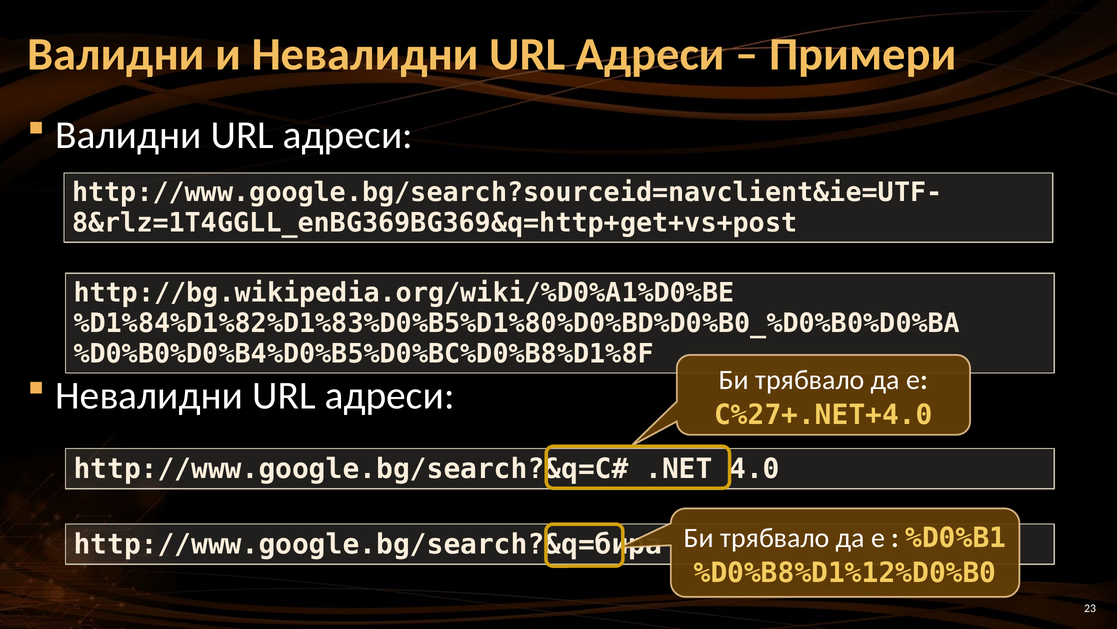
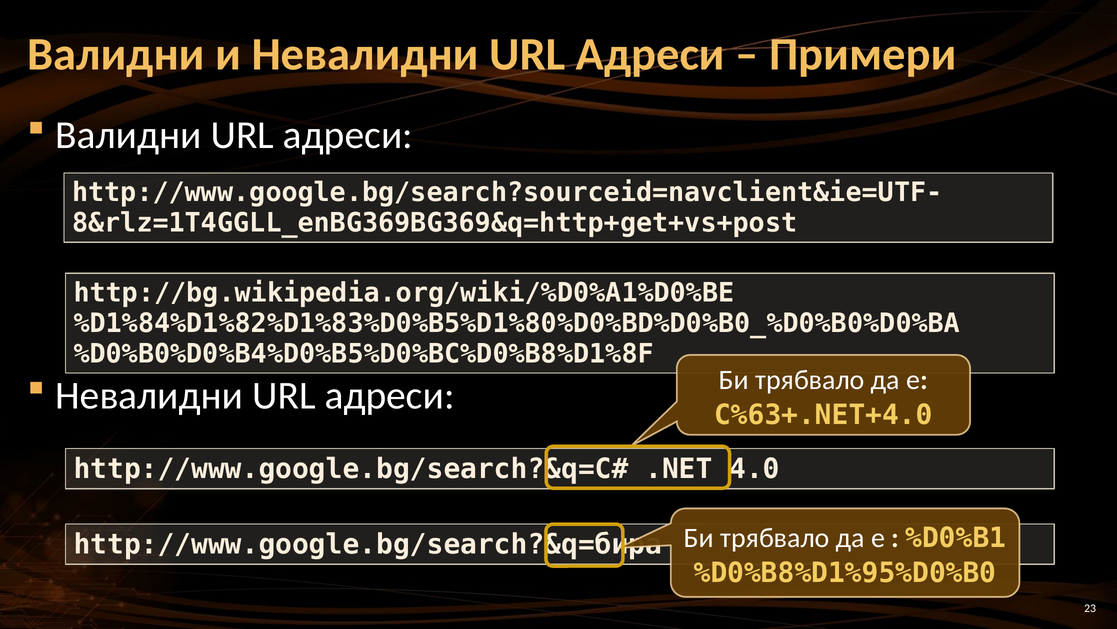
C%27+.NET+4.0: C%27+.NET+4.0 -> C%63+.NET+4.0
%D0%B8%D1%12%D0%B0: %D0%B8%D1%12%D0%B0 -> %D0%B8%D1%95%D0%B0
